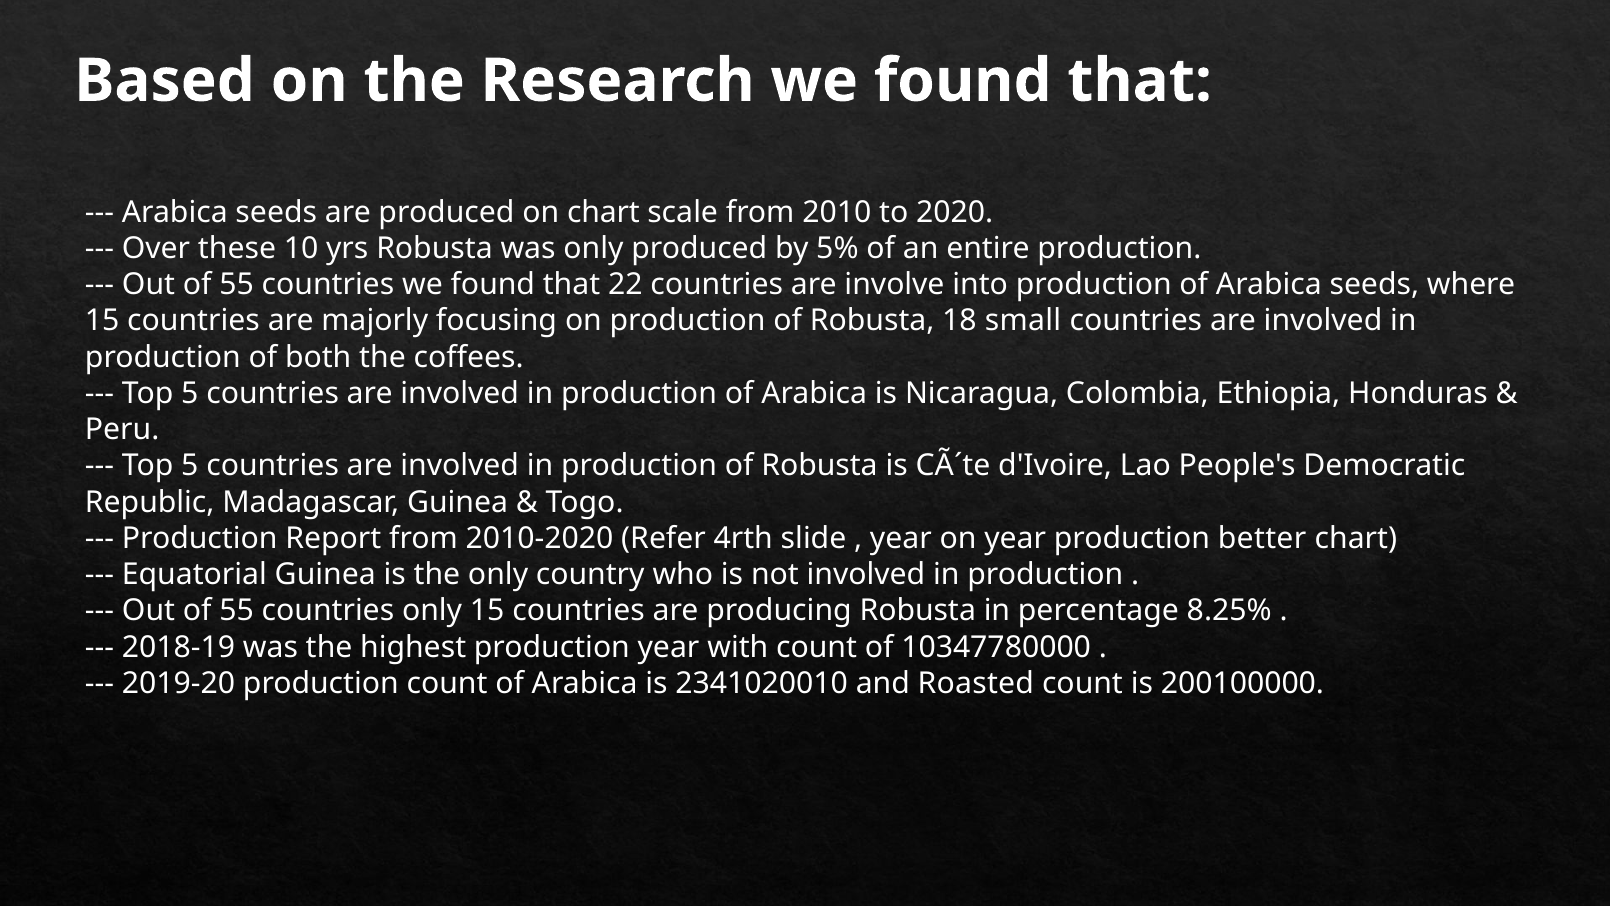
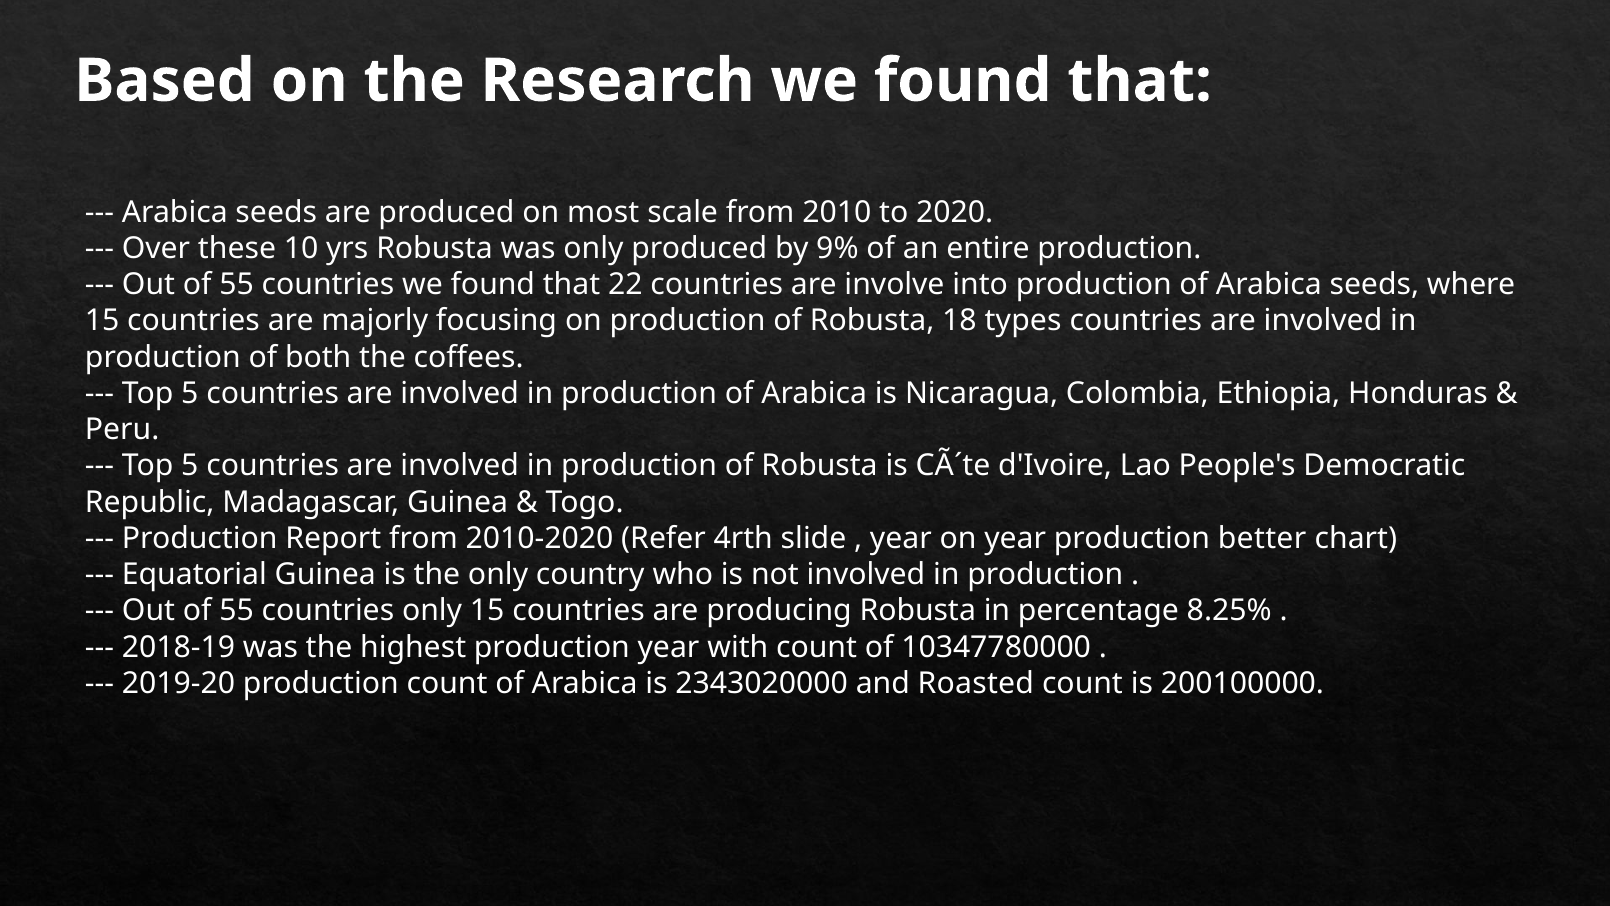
on chart: chart -> most
5%: 5% -> 9%
small: small -> types
2341020010: 2341020010 -> 2343020000
